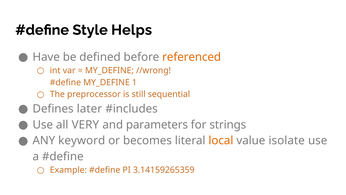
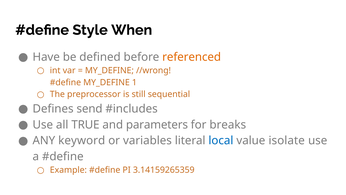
Helps: Helps -> When
later: later -> send
VERY: VERY -> TRUE
strings: strings -> breaks
becomes: becomes -> variables
local colour: orange -> blue
